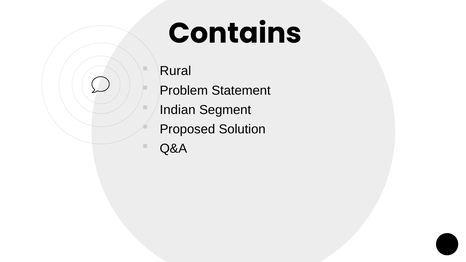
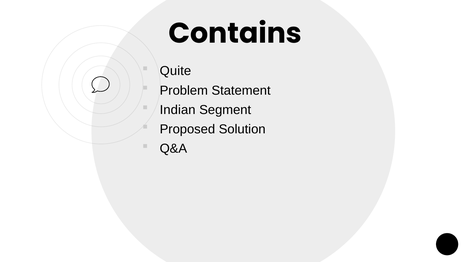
Rural: Rural -> Quite
